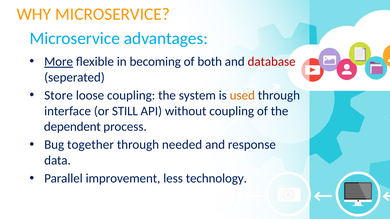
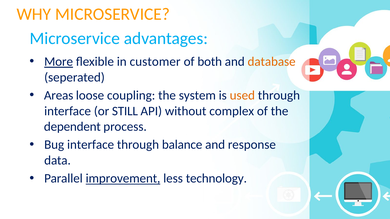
becoming: becoming -> customer
database colour: red -> orange
Store: Store -> Areas
without coupling: coupling -> complex
Bug together: together -> interface
needed: needed -> balance
improvement underline: none -> present
